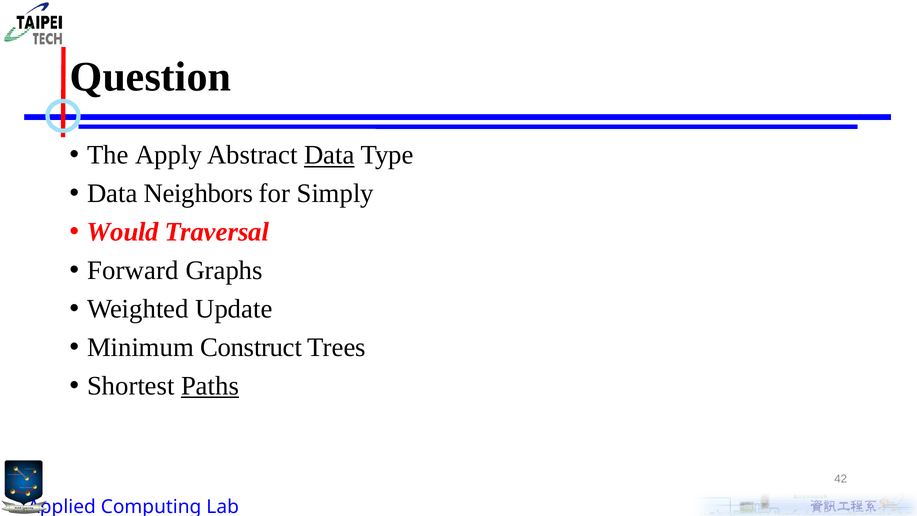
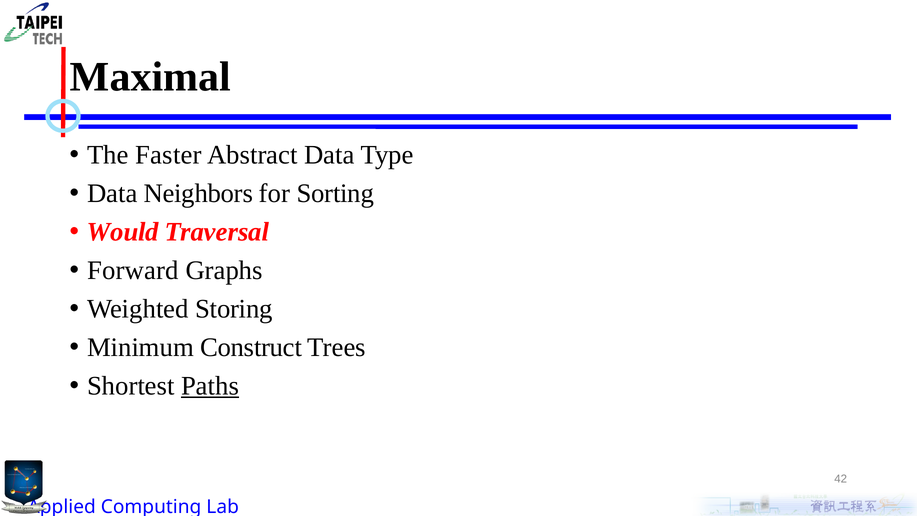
Question: Question -> Maximal
Apply: Apply -> Faster
Data at (329, 155) underline: present -> none
Simply: Simply -> Sorting
Update: Update -> Storing
